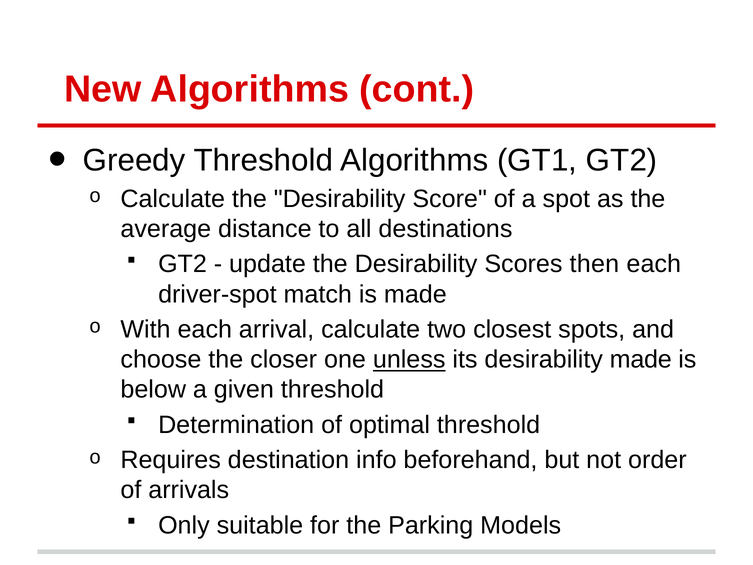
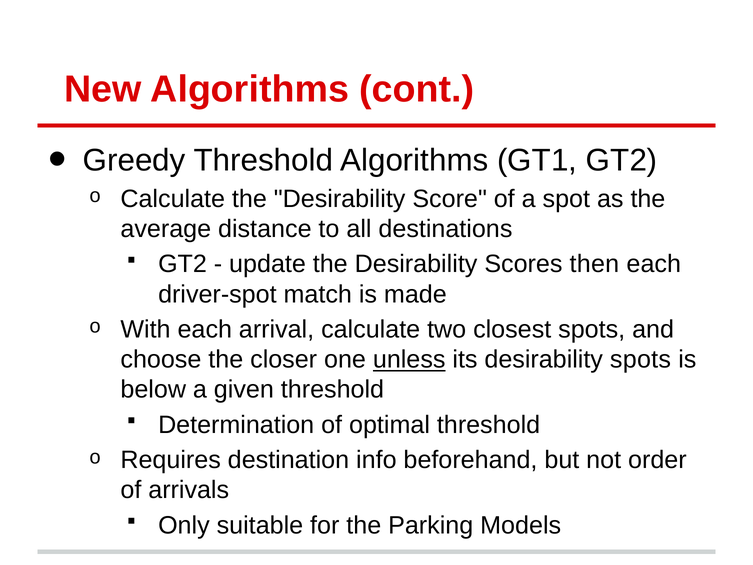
desirability made: made -> spots
